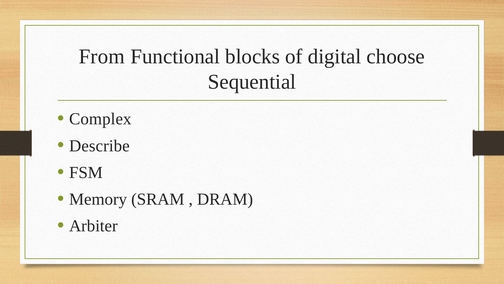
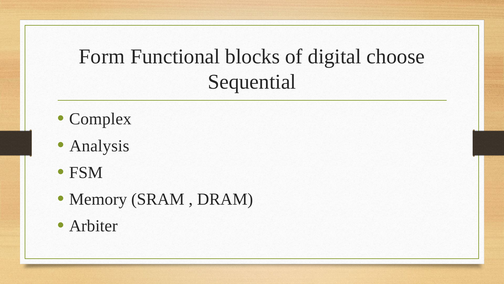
From: From -> Form
Describe: Describe -> Analysis
